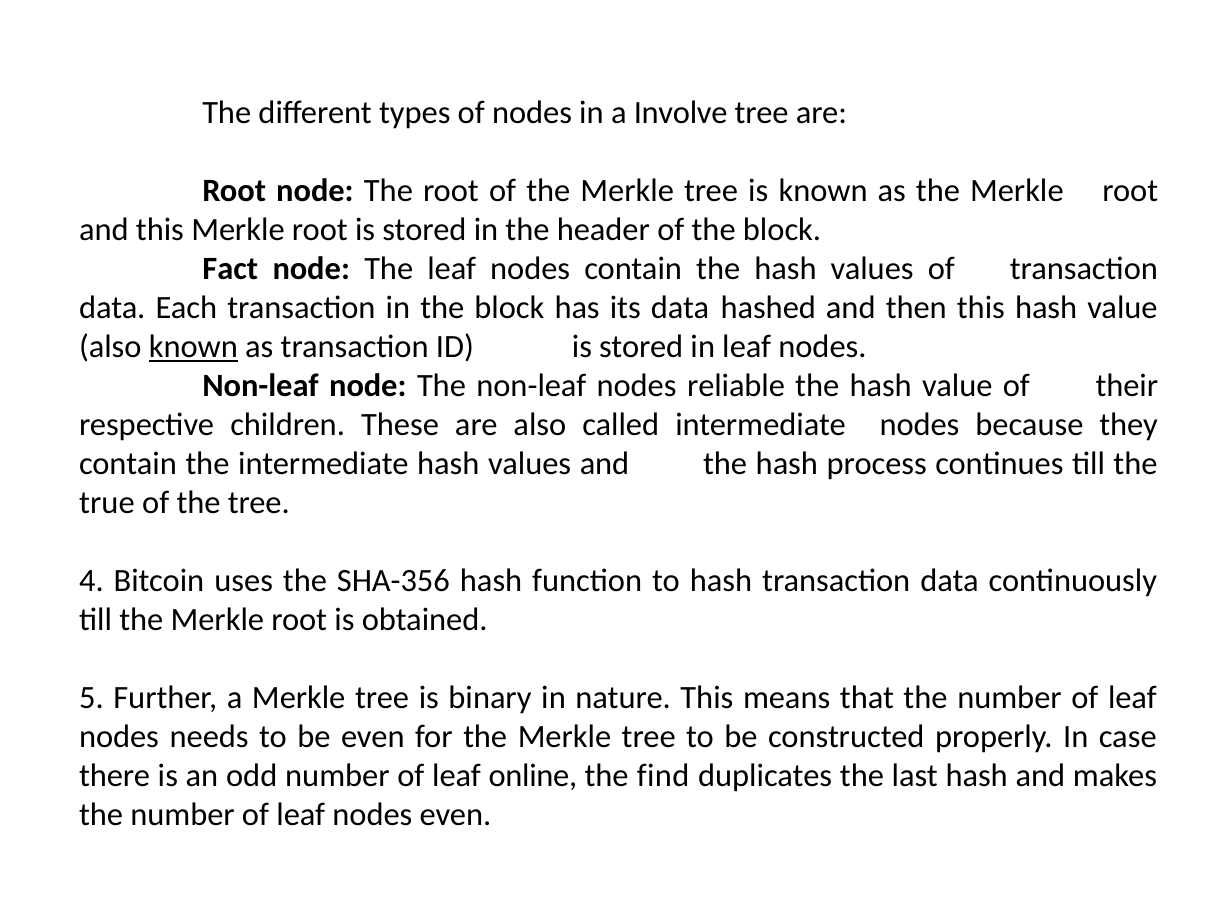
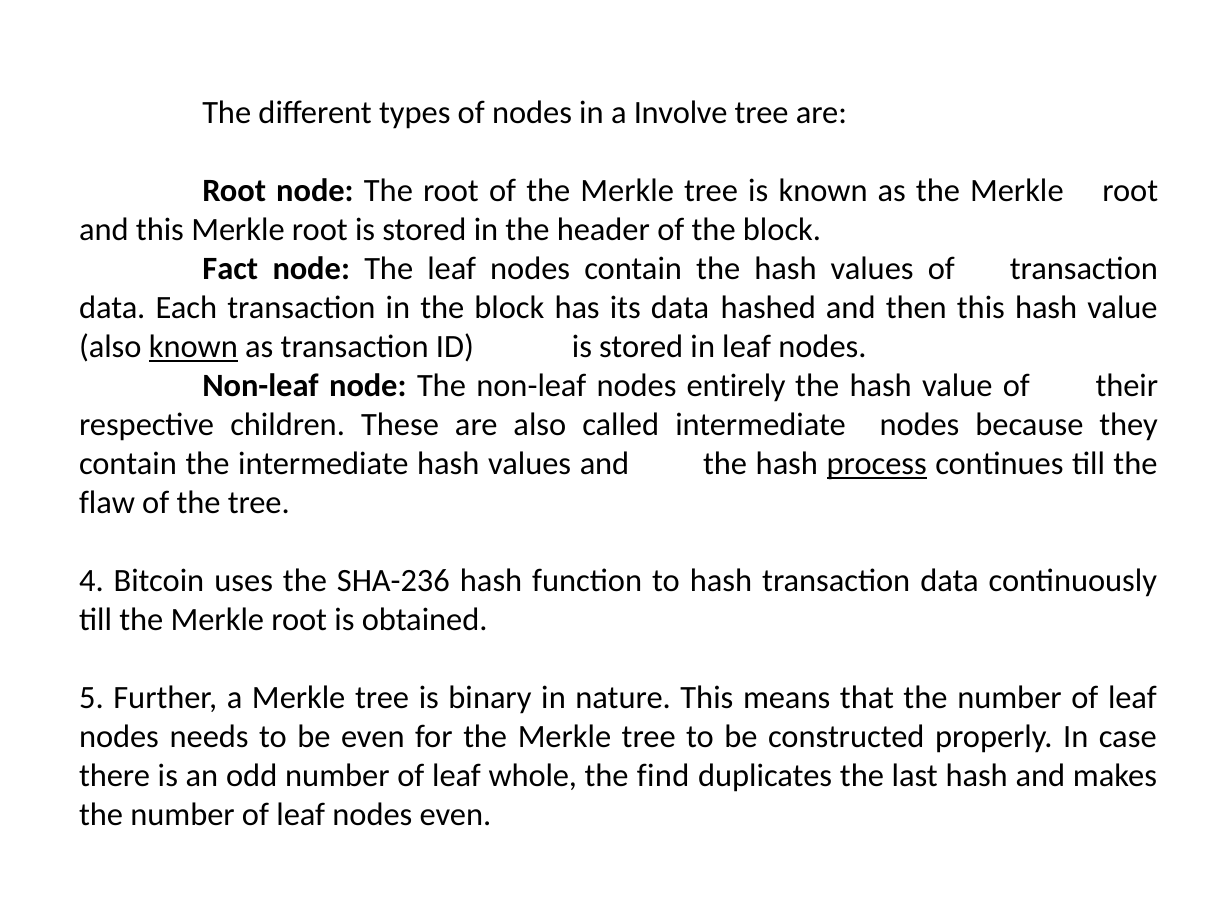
reliable: reliable -> entirely
process underline: none -> present
true: true -> flaw
SHA-356: SHA-356 -> SHA-236
online: online -> whole
